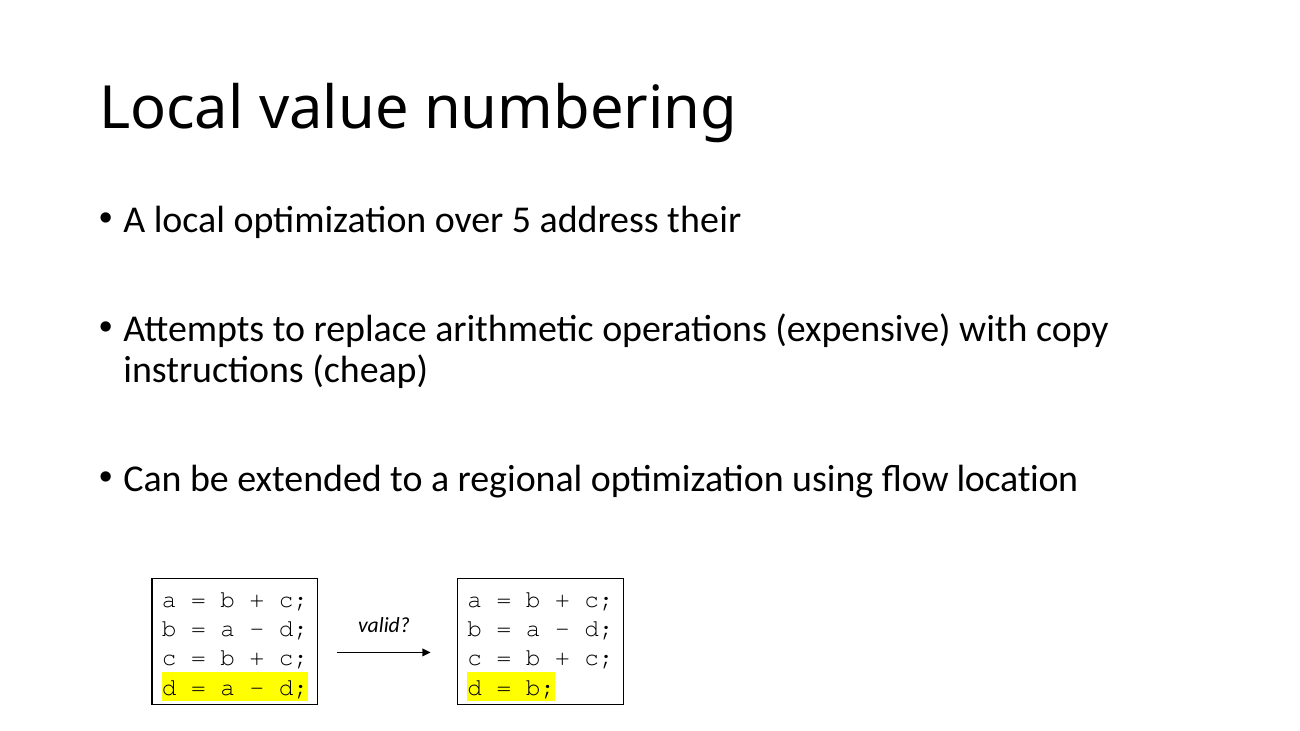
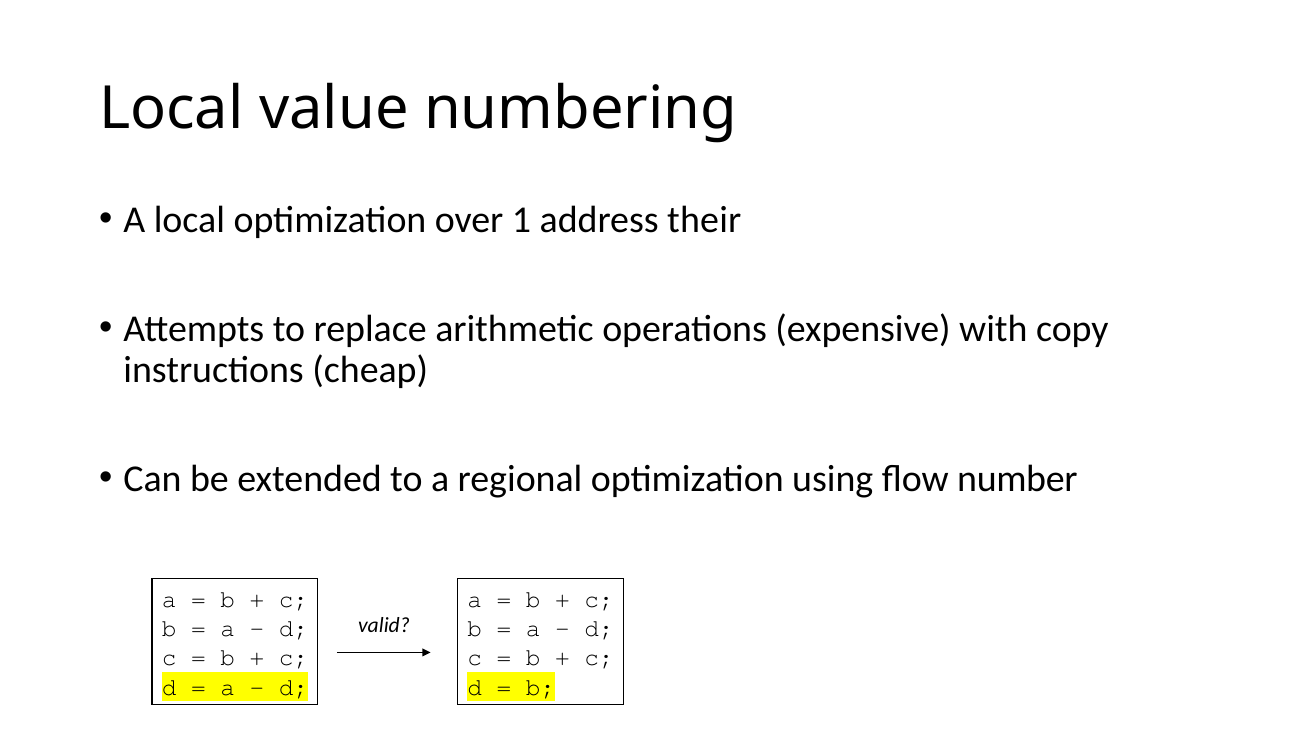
5: 5 -> 1
location: location -> number
